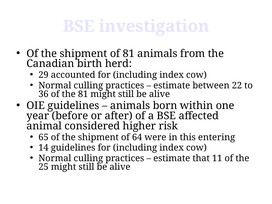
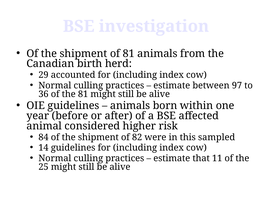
22: 22 -> 97
65: 65 -> 84
64: 64 -> 82
entering: entering -> sampled
